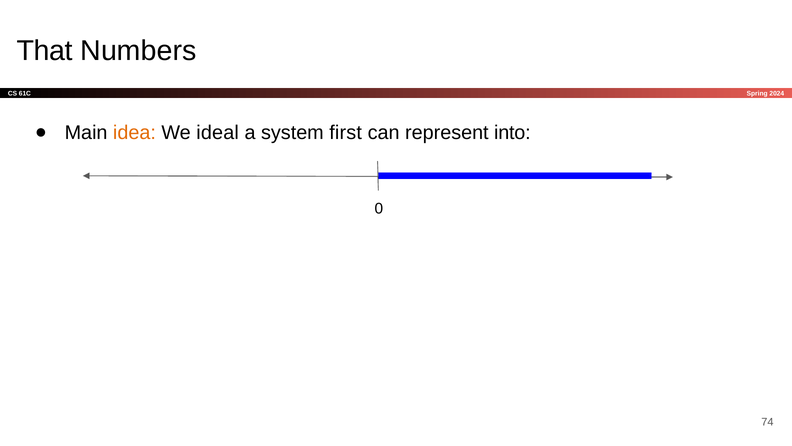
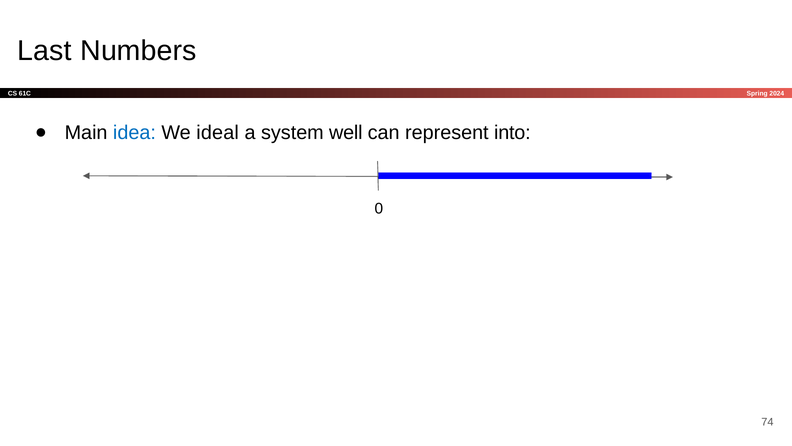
That: That -> Last
idea colour: orange -> blue
first: first -> well
